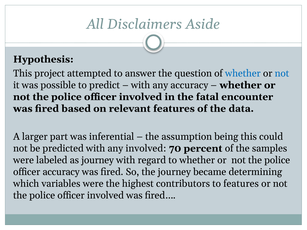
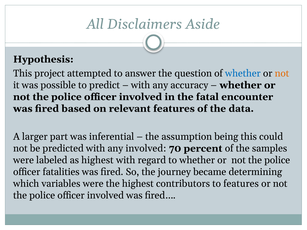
not at (282, 73) colour: blue -> orange
as journey: journey -> highest
officer accuracy: accuracy -> fatalities
